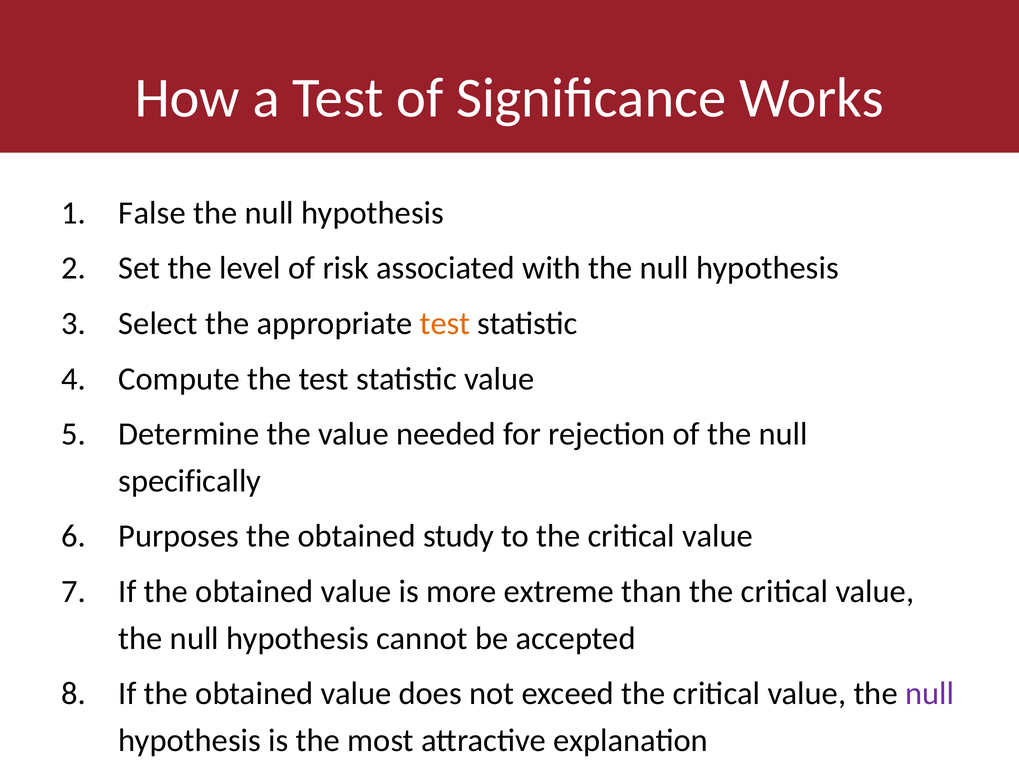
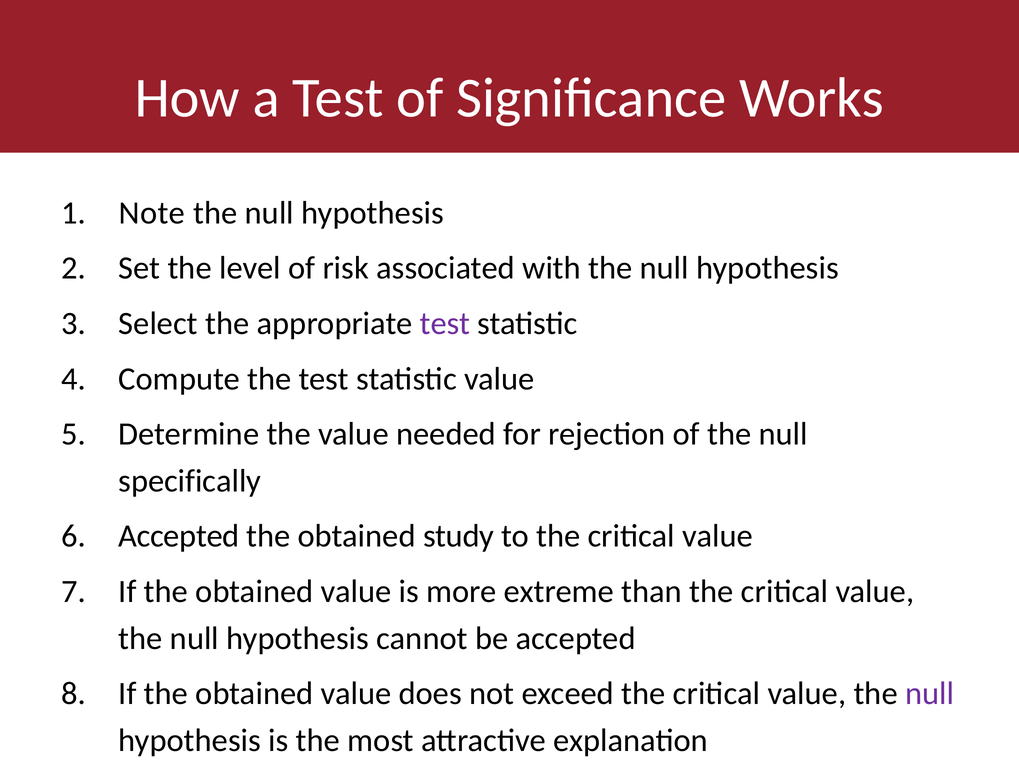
False: False -> Note
test at (445, 324) colour: orange -> purple
Purposes at (179, 536): Purposes -> Accepted
